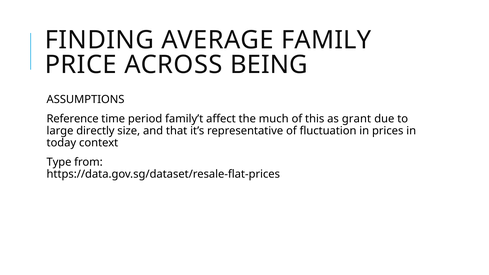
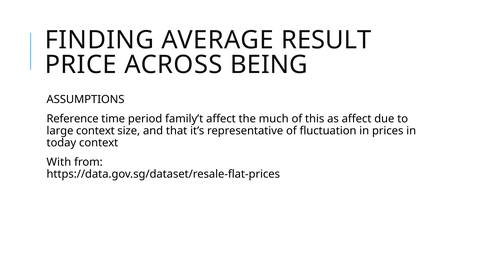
FAMILY: FAMILY -> RESULT
as grant: grant -> affect
large directly: directly -> context
Type: Type -> With
